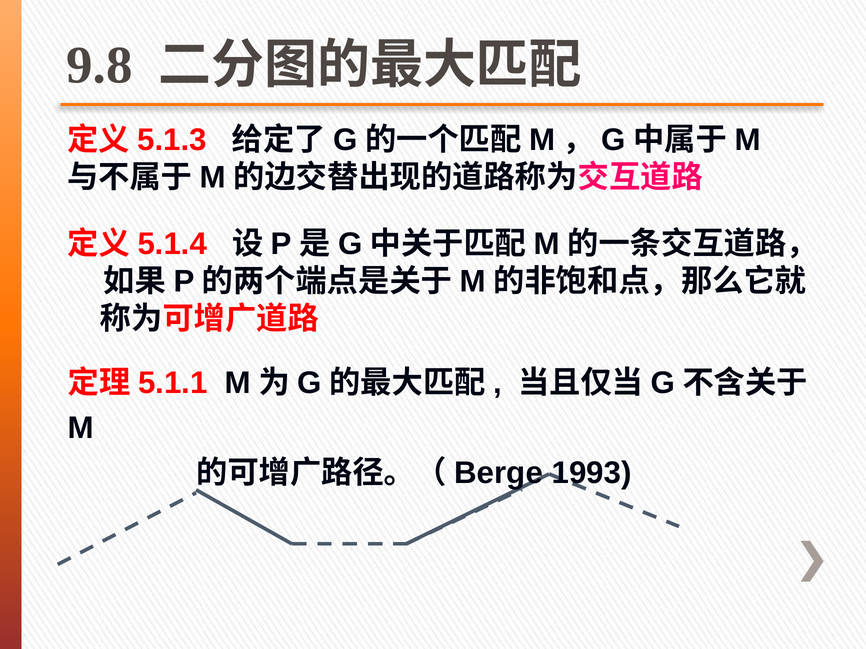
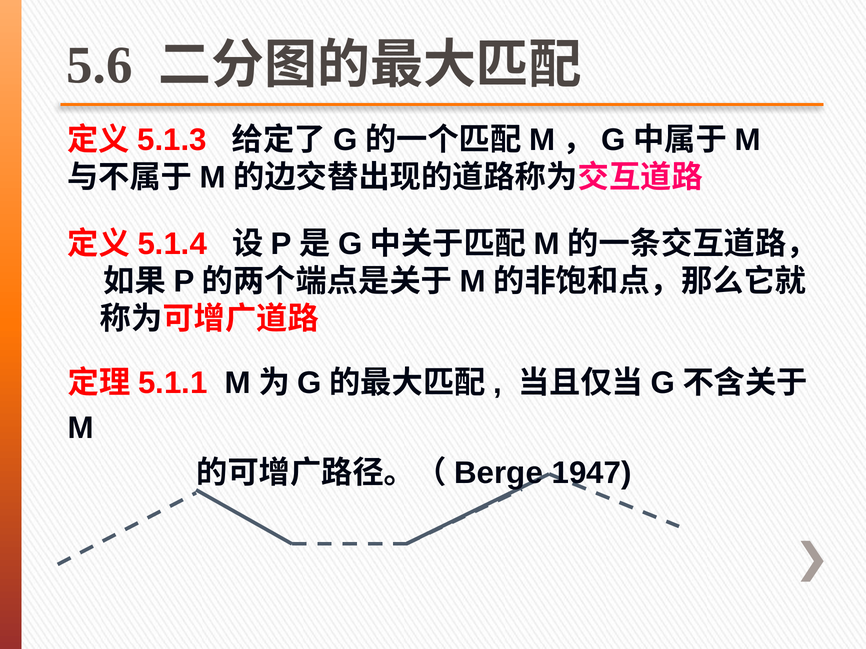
9.8: 9.8 -> 5.6
1993: 1993 -> 1947
